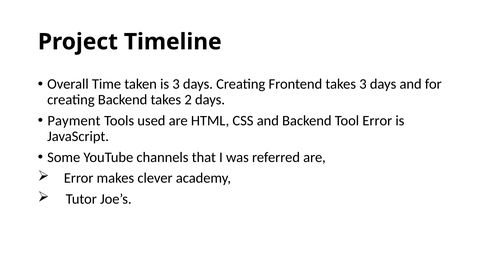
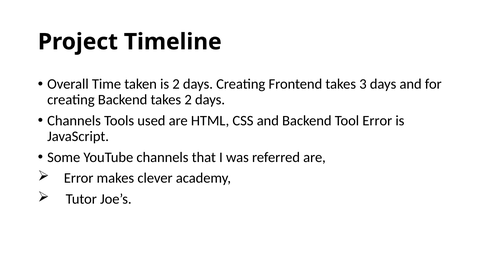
is 3: 3 -> 2
Payment at (74, 121): Payment -> Channels
